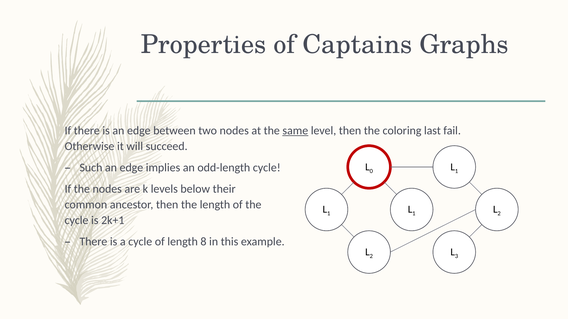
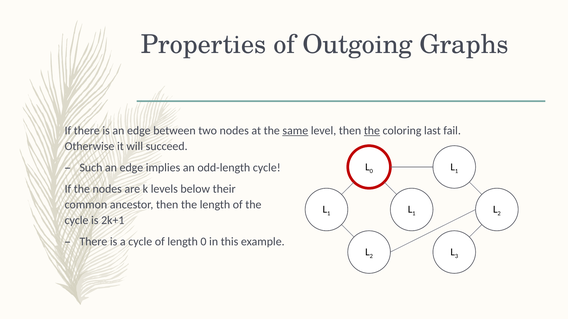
Captains: Captains -> Outgoing
the at (372, 131) underline: none -> present
length 8: 8 -> 0
